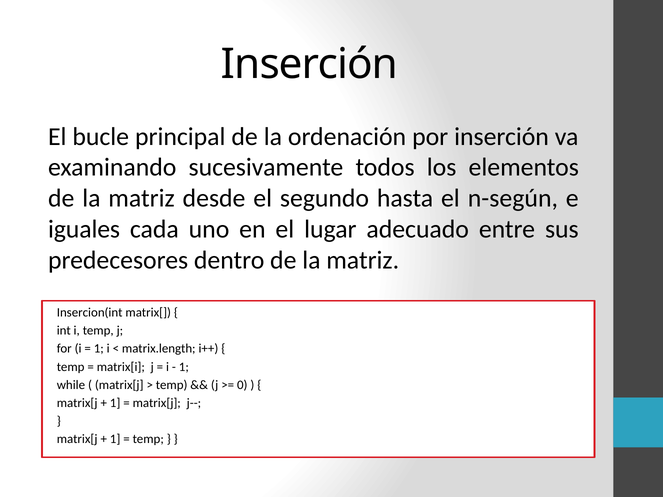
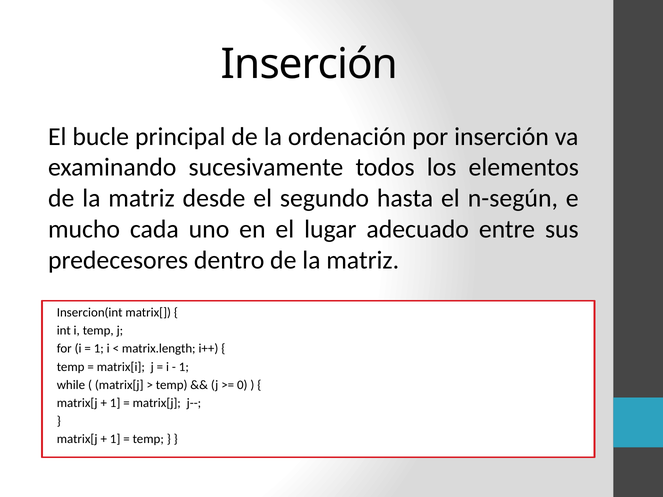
iguales: iguales -> mucho
